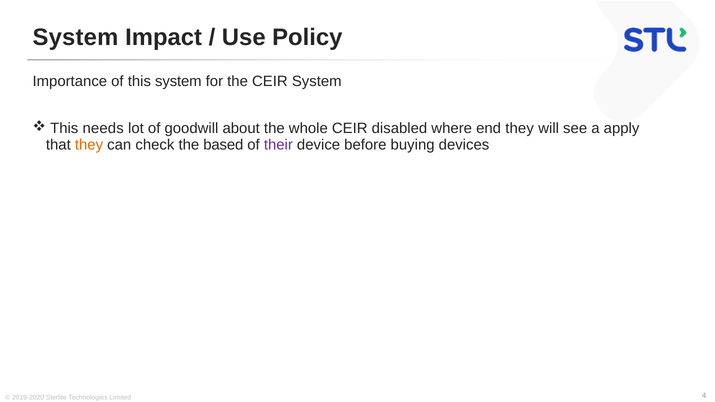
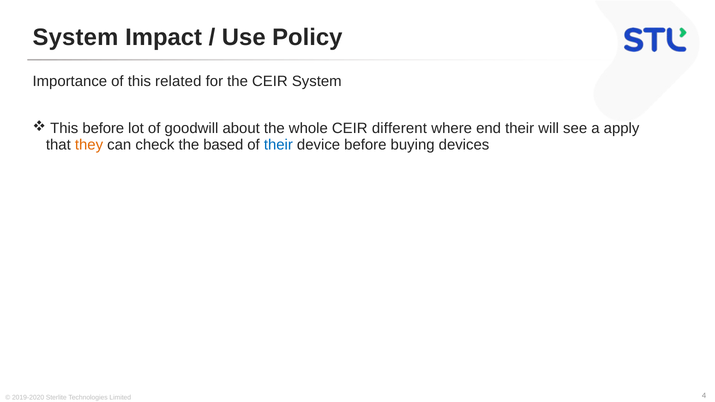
this system: system -> related
This needs: needs -> before
disabled: disabled -> different
end they: they -> their
their at (278, 145) colour: purple -> blue
